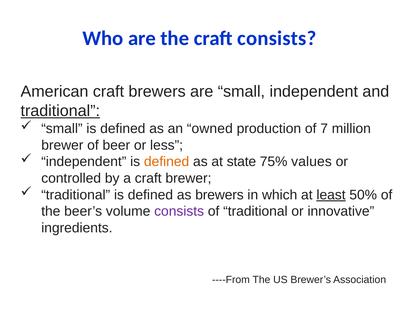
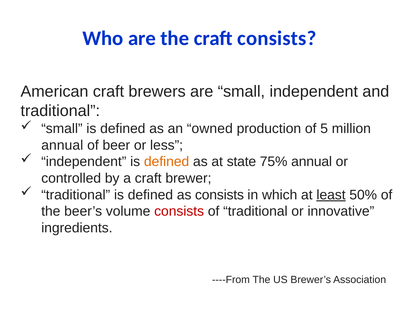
traditional at (60, 111) underline: present -> none
7: 7 -> 5
brewer at (62, 145): brewer -> annual
75% values: values -> annual
as brewers: brewers -> consists
consists at (179, 212) colour: purple -> red
